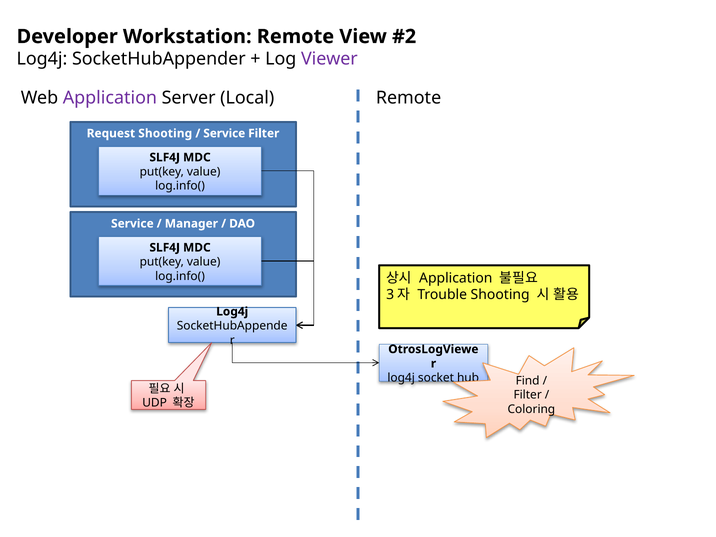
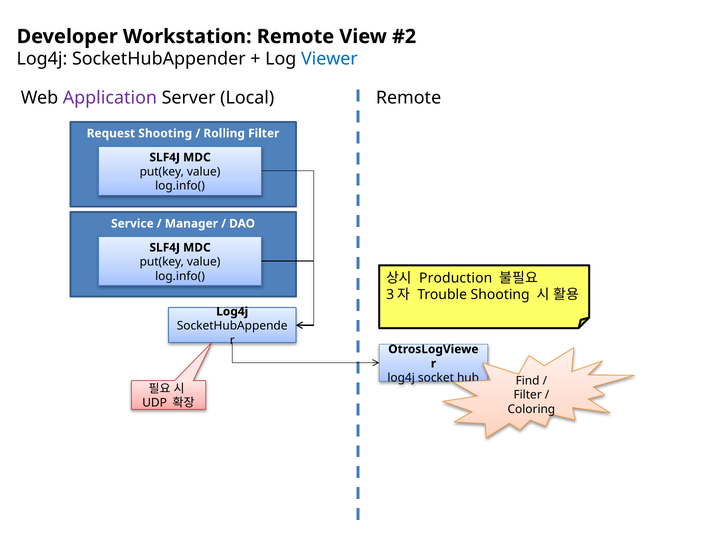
Viewer colour: purple -> blue
Service at (224, 133): Service -> Rolling
Application at (456, 278): Application -> Production
